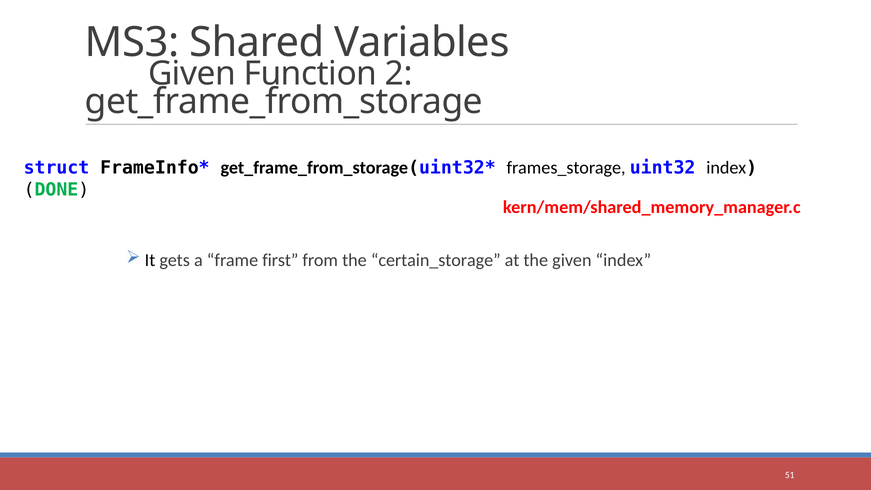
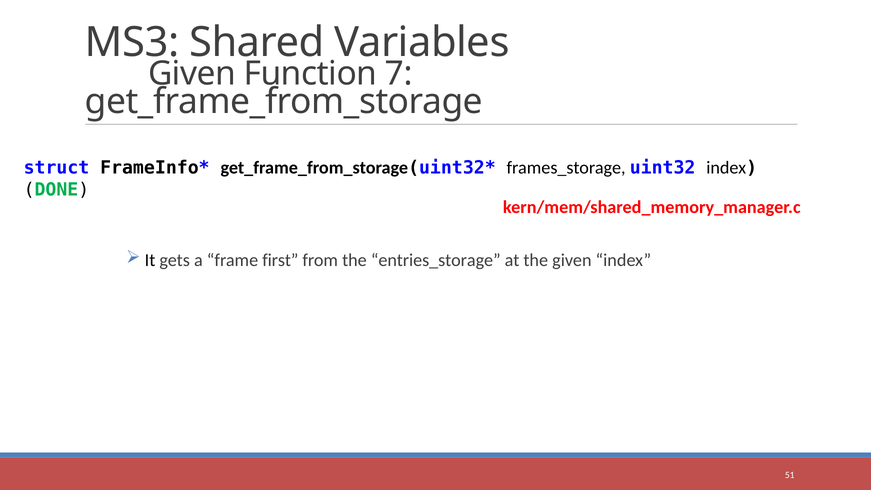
2: 2 -> 7
certain_storage: certain_storage -> entries_storage
